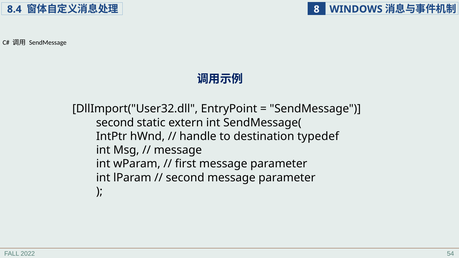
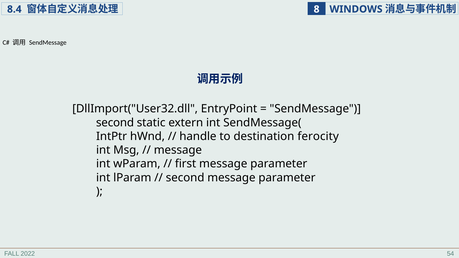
typedef: typedef -> ferocity
